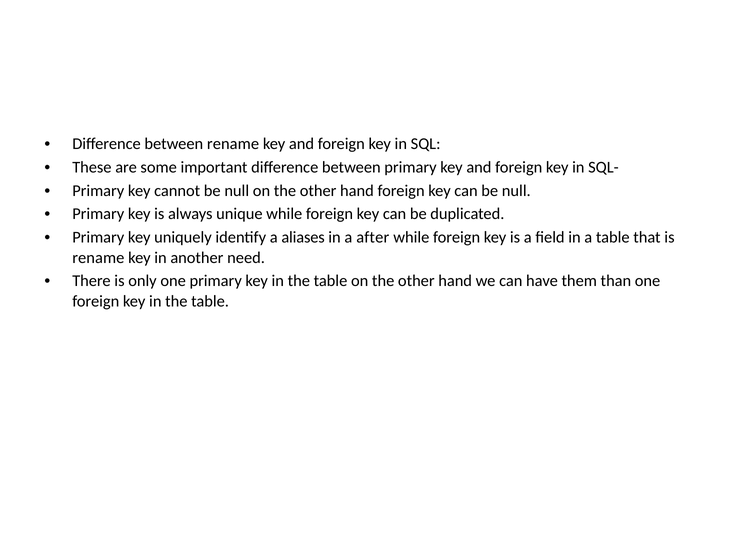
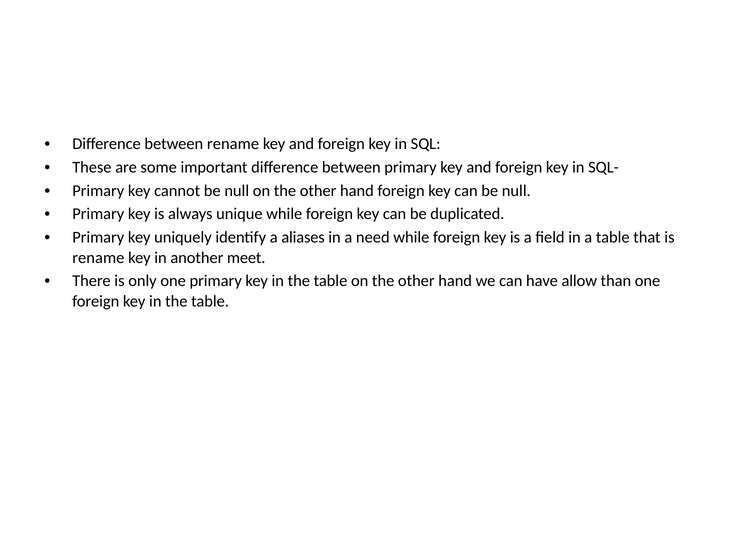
after: after -> need
need: need -> meet
them: them -> allow
